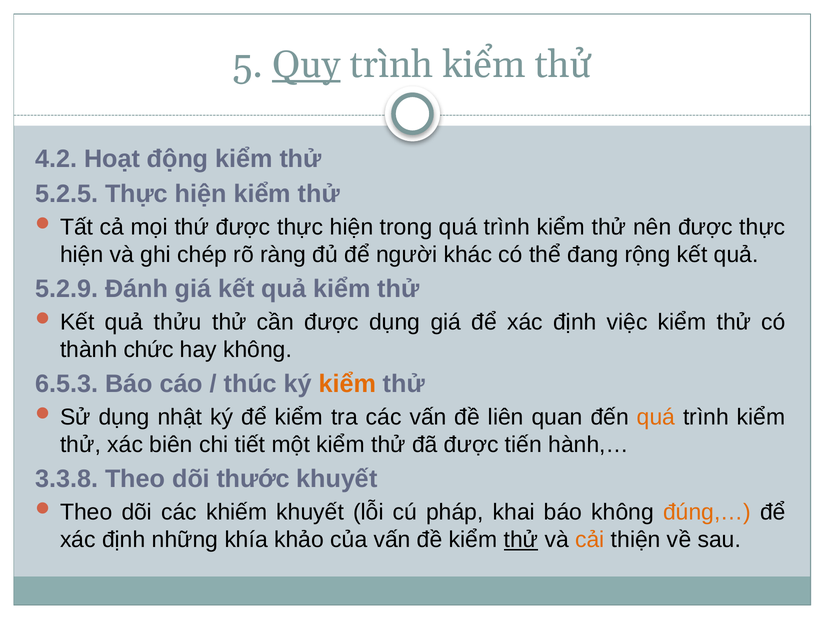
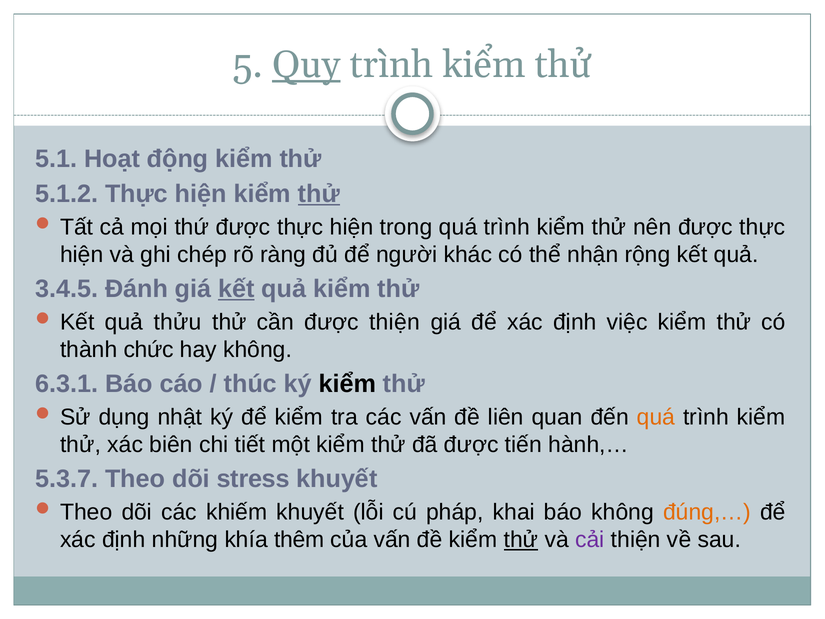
4.2: 4.2 -> 5.1
5.2.5: 5.2.5 -> 5.1.2
thử at (319, 194) underline: none -> present
đang: đang -> nhận
5.2.9: 5.2.9 -> 3.4.5
kết at (236, 289) underline: none -> present
được dụng: dụng -> thiện
6.5.3: 6.5.3 -> 6.3.1
kiểm at (347, 384) colour: orange -> black
3.3.8: 3.3.8 -> 5.3.7
thước: thước -> stress
khảo: khảo -> thêm
cải colour: orange -> purple
